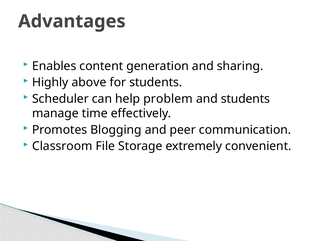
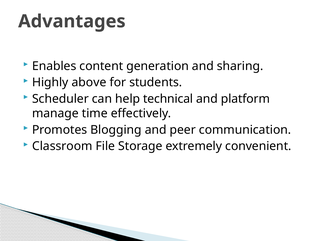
problem: problem -> technical
and students: students -> platform
